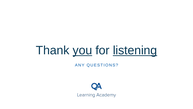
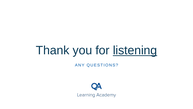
you underline: present -> none
